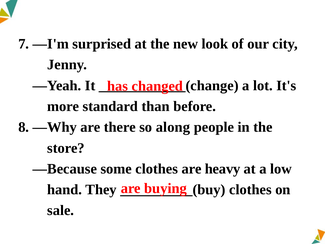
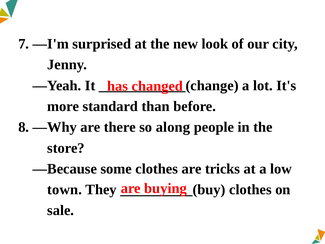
heavy: heavy -> tricks
hand: hand -> town
